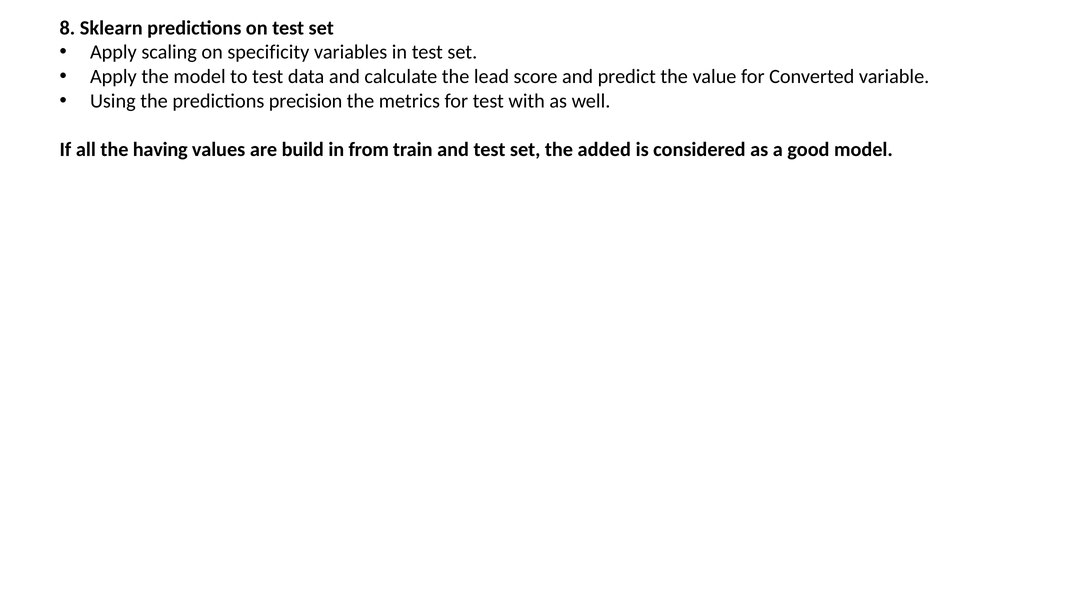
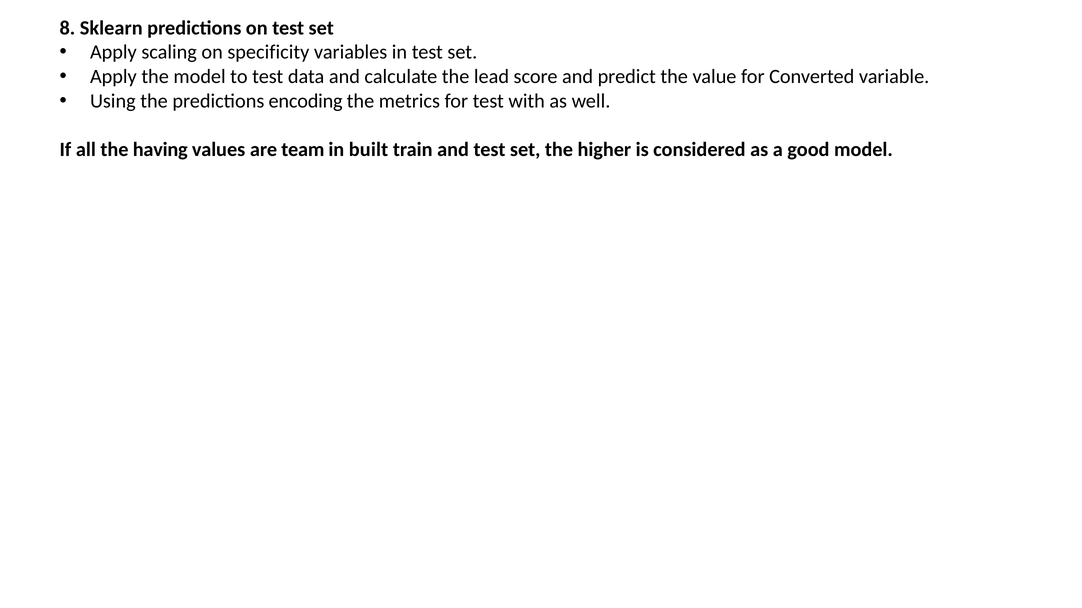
precision: precision -> encoding
build: build -> team
from: from -> built
added: added -> higher
